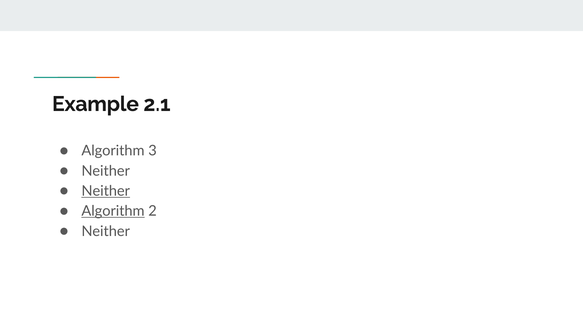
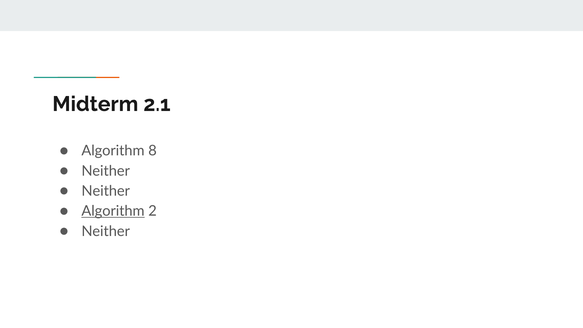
Example: Example -> Midterm
3: 3 -> 8
Neither at (106, 191) underline: present -> none
